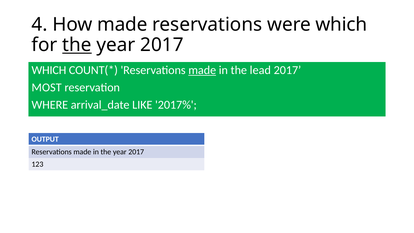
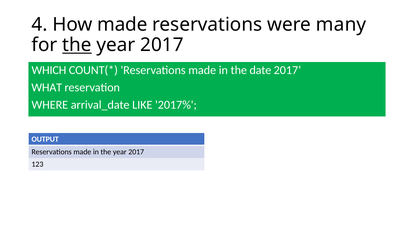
were which: which -> many
made at (202, 70) underline: present -> none
lead: lead -> date
MOST: MOST -> WHAT
